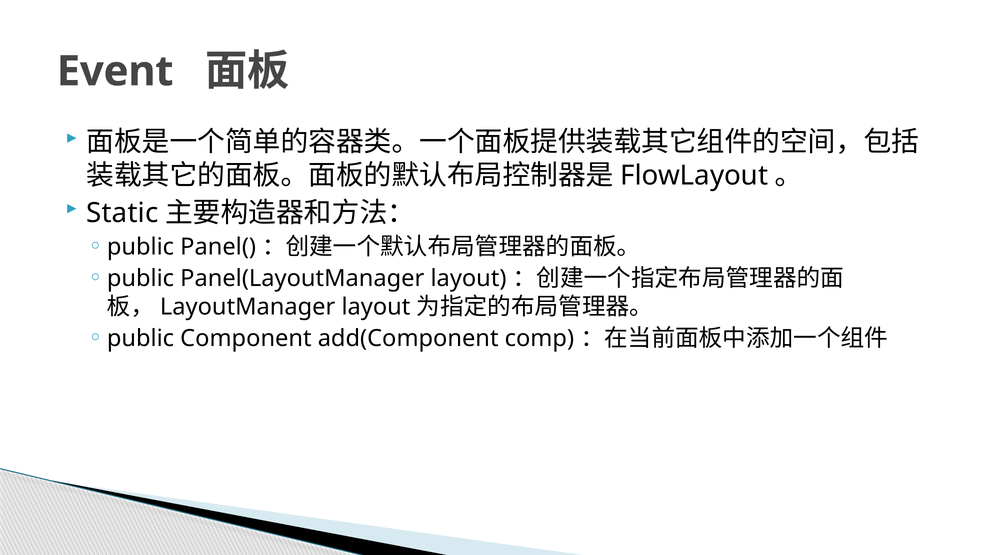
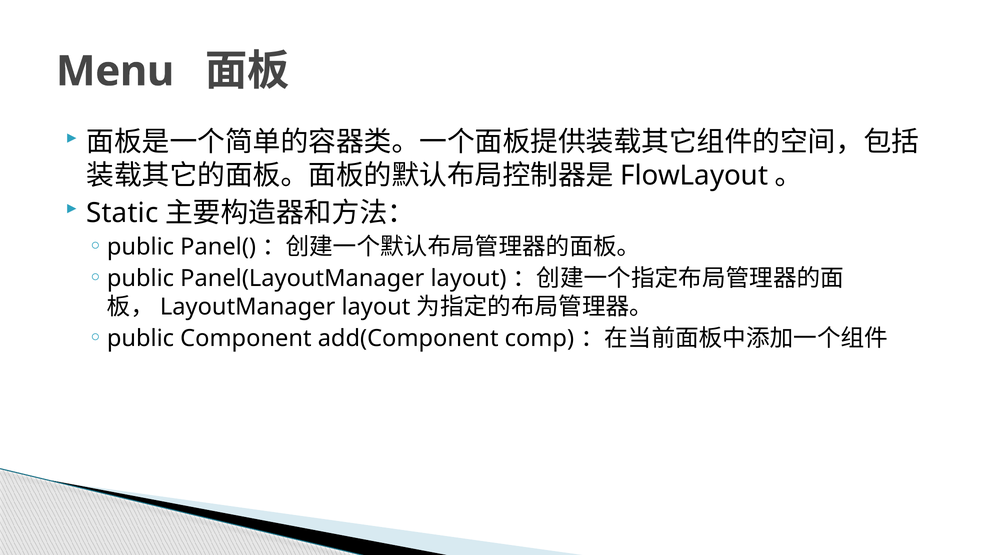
Event: Event -> Menu
